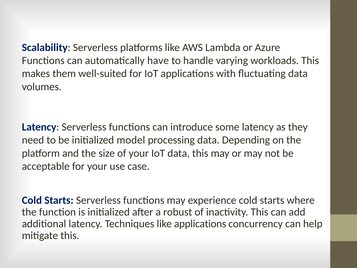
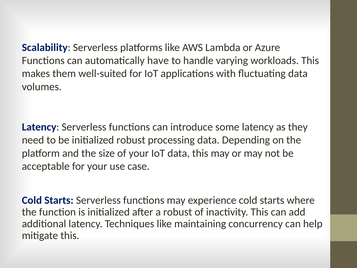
initialized model: model -> robust
like applications: applications -> maintaining
